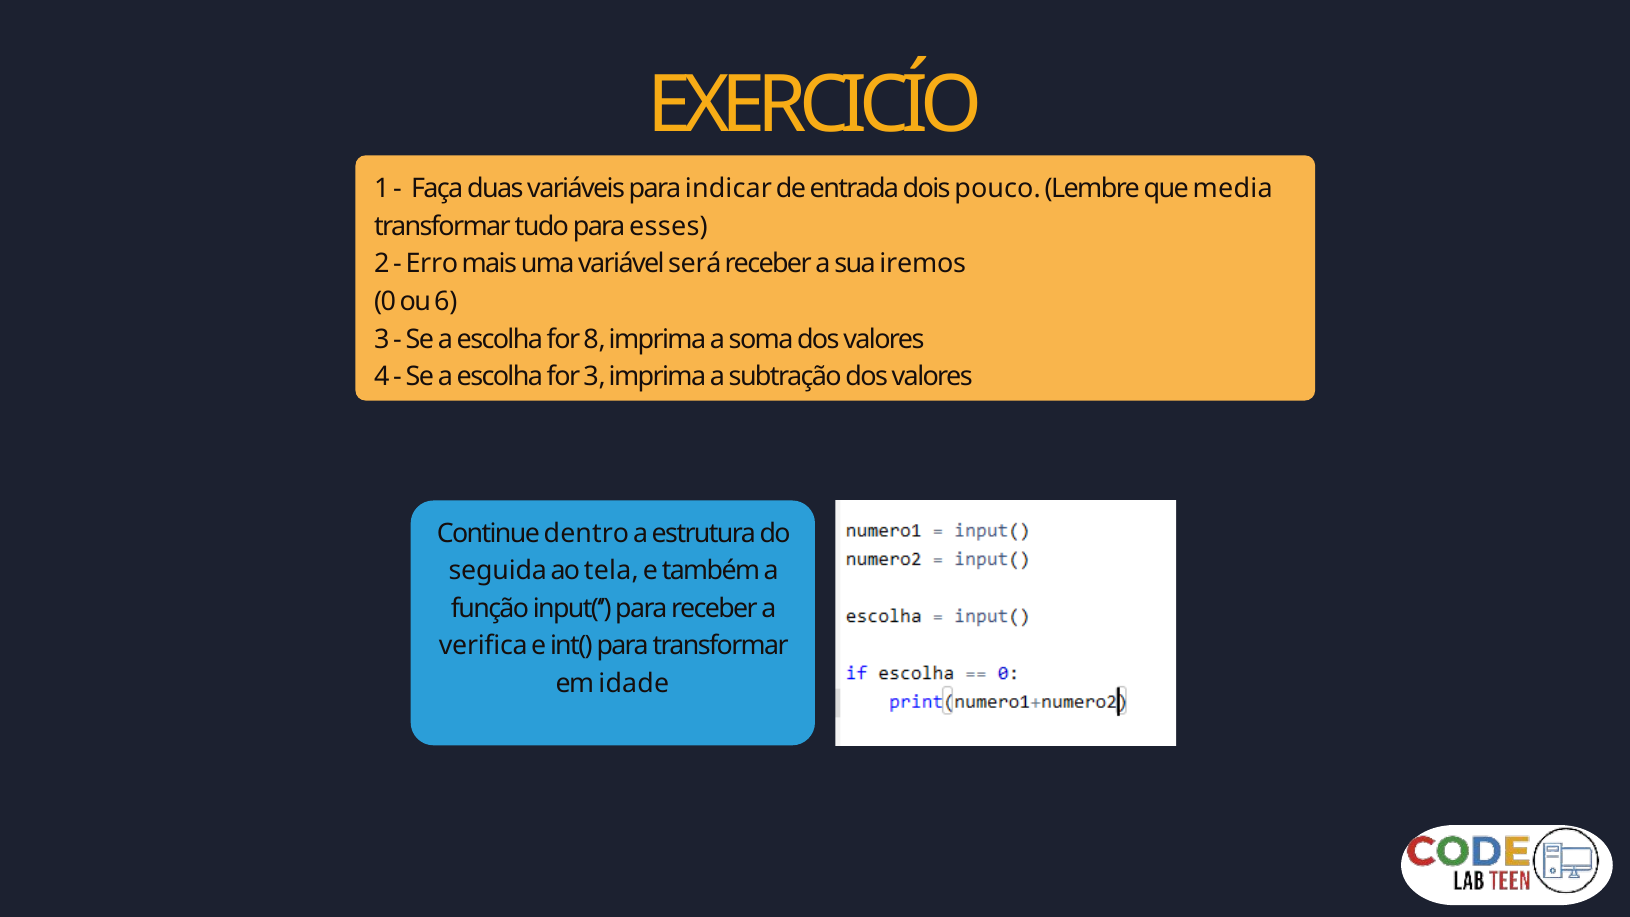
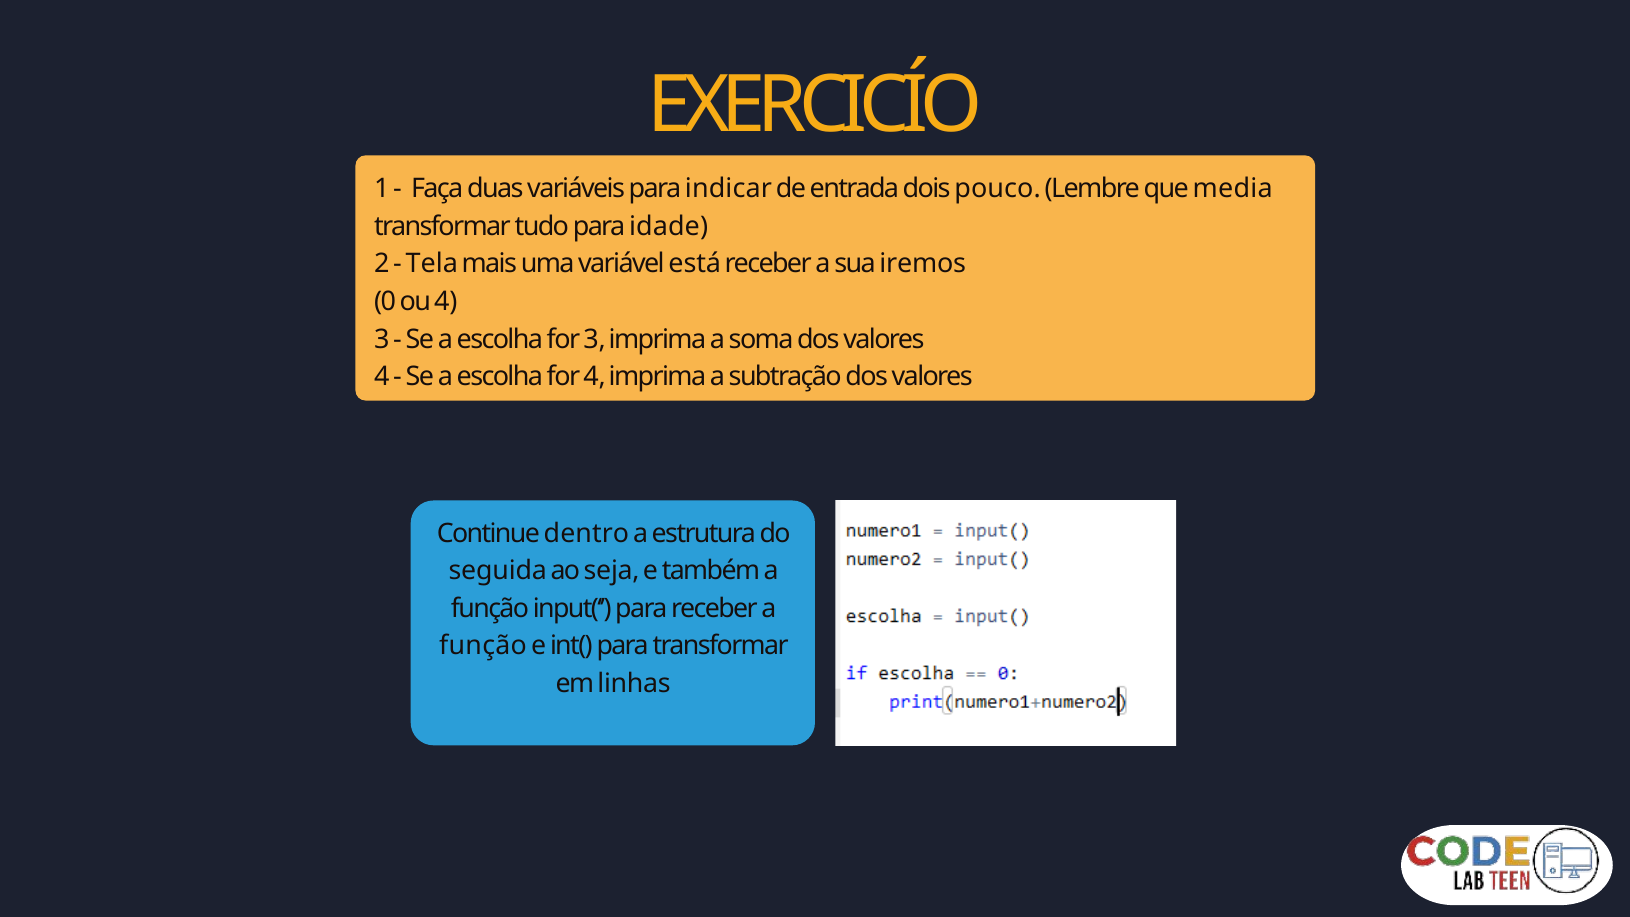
esses: esses -> idade
Erro: Erro -> Tela
será: será -> está
ou 6: 6 -> 4
for 8: 8 -> 3
for 3: 3 -> 4
tela: tela -> seja
verifica at (483, 646): verifica -> função
idade: idade -> linhas
